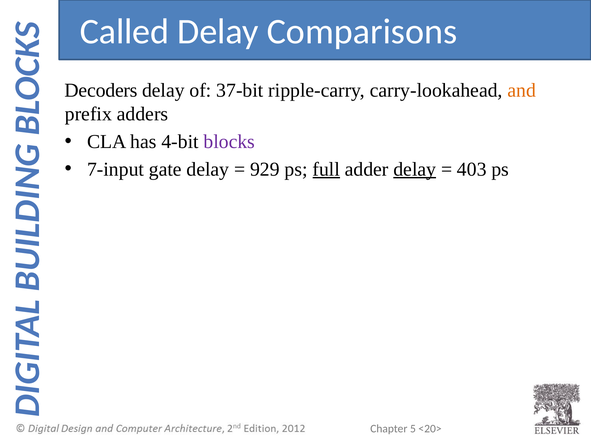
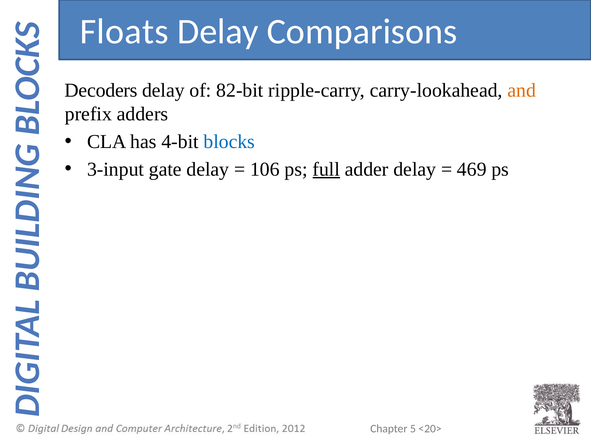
Called: Called -> Floats
37-bit: 37-bit -> 82-bit
blocks colour: purple -> blue
7-input: 7-input -> 3-input
929: 929 -> 106
delay at (415, 169) underline: present -> none
403: 403 -> 469
